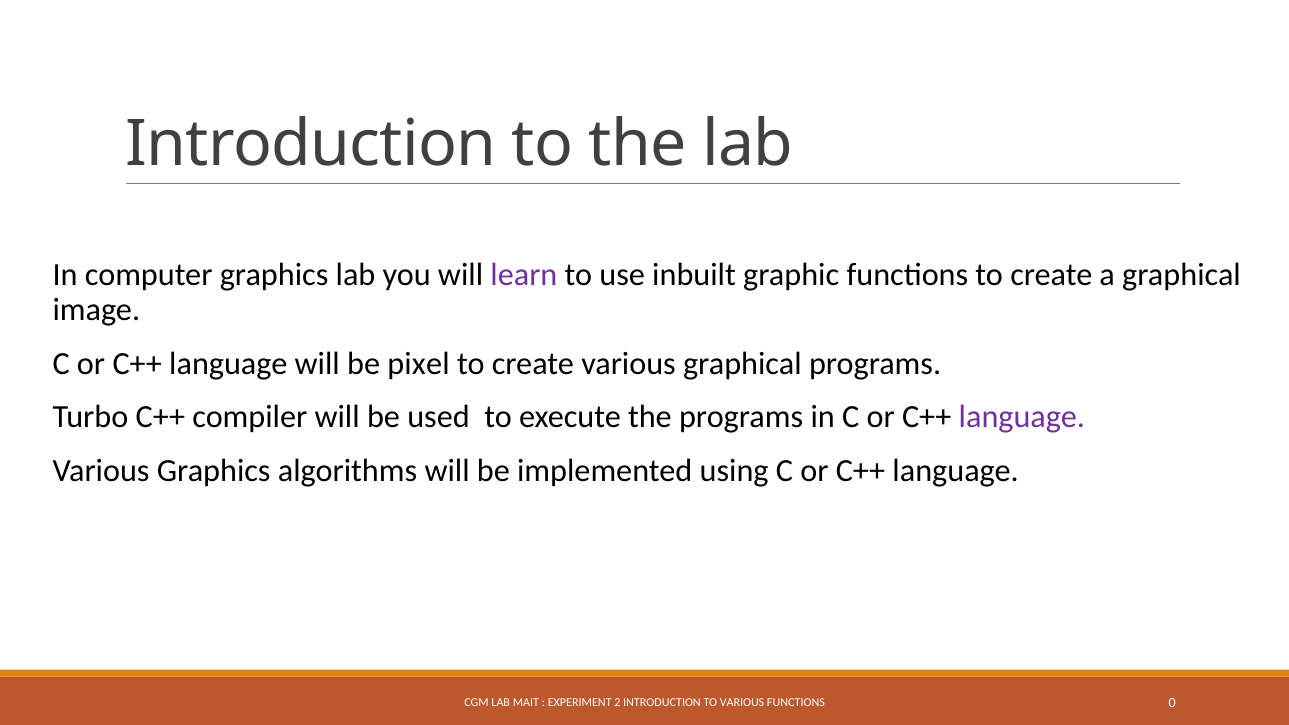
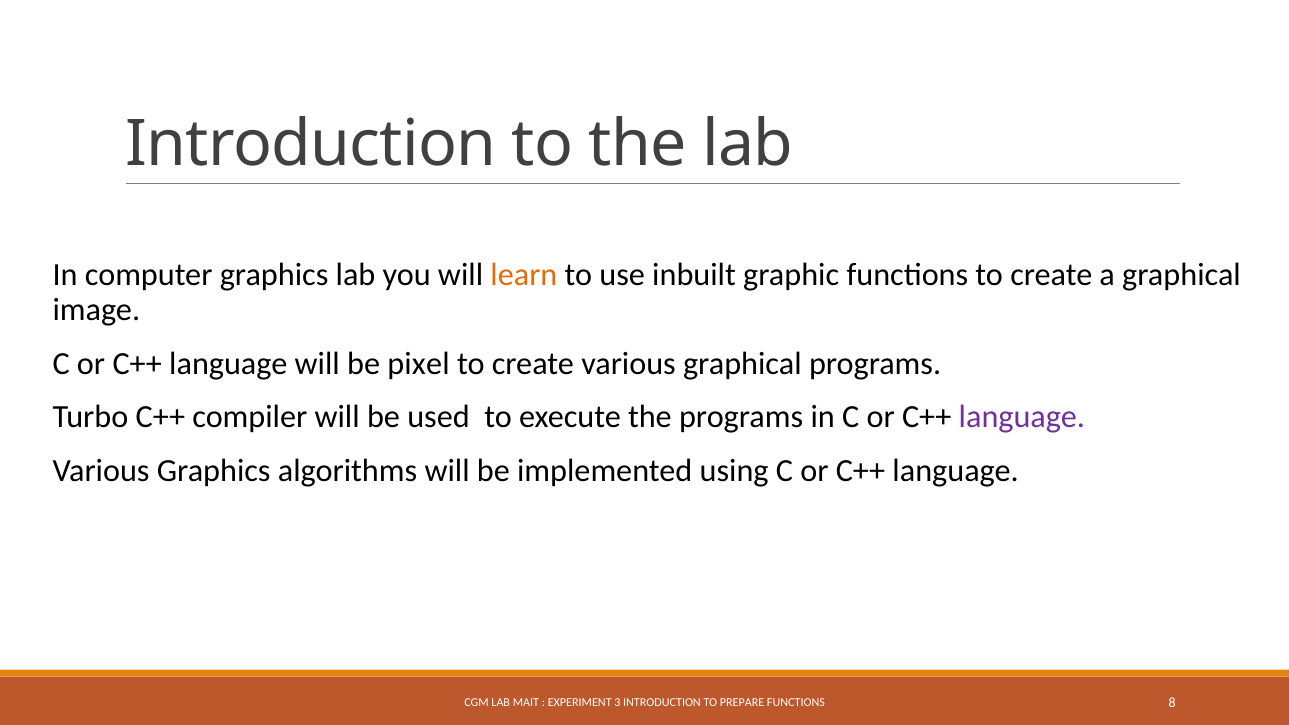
learn colour: purple -> orange
2: 2 -> 3
TO VARIOUS: VARIOUS -> PREPARE
0: 0 -> 8
